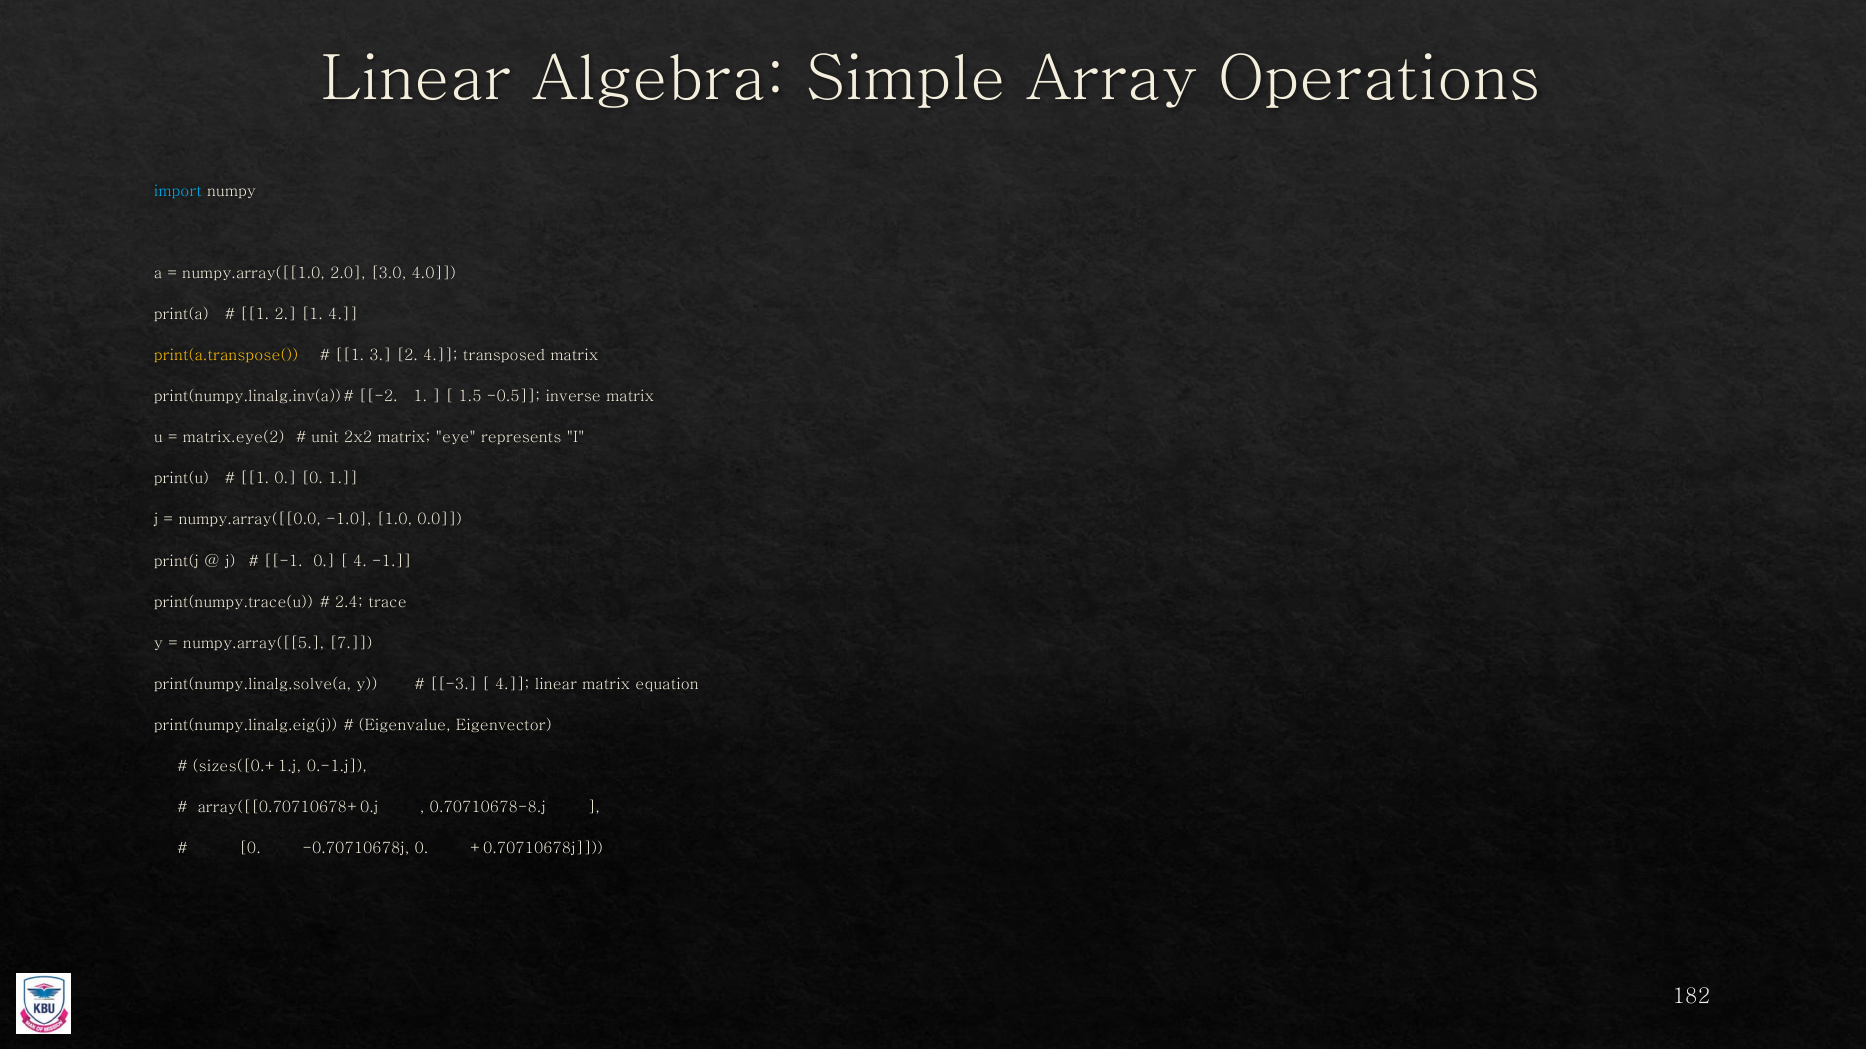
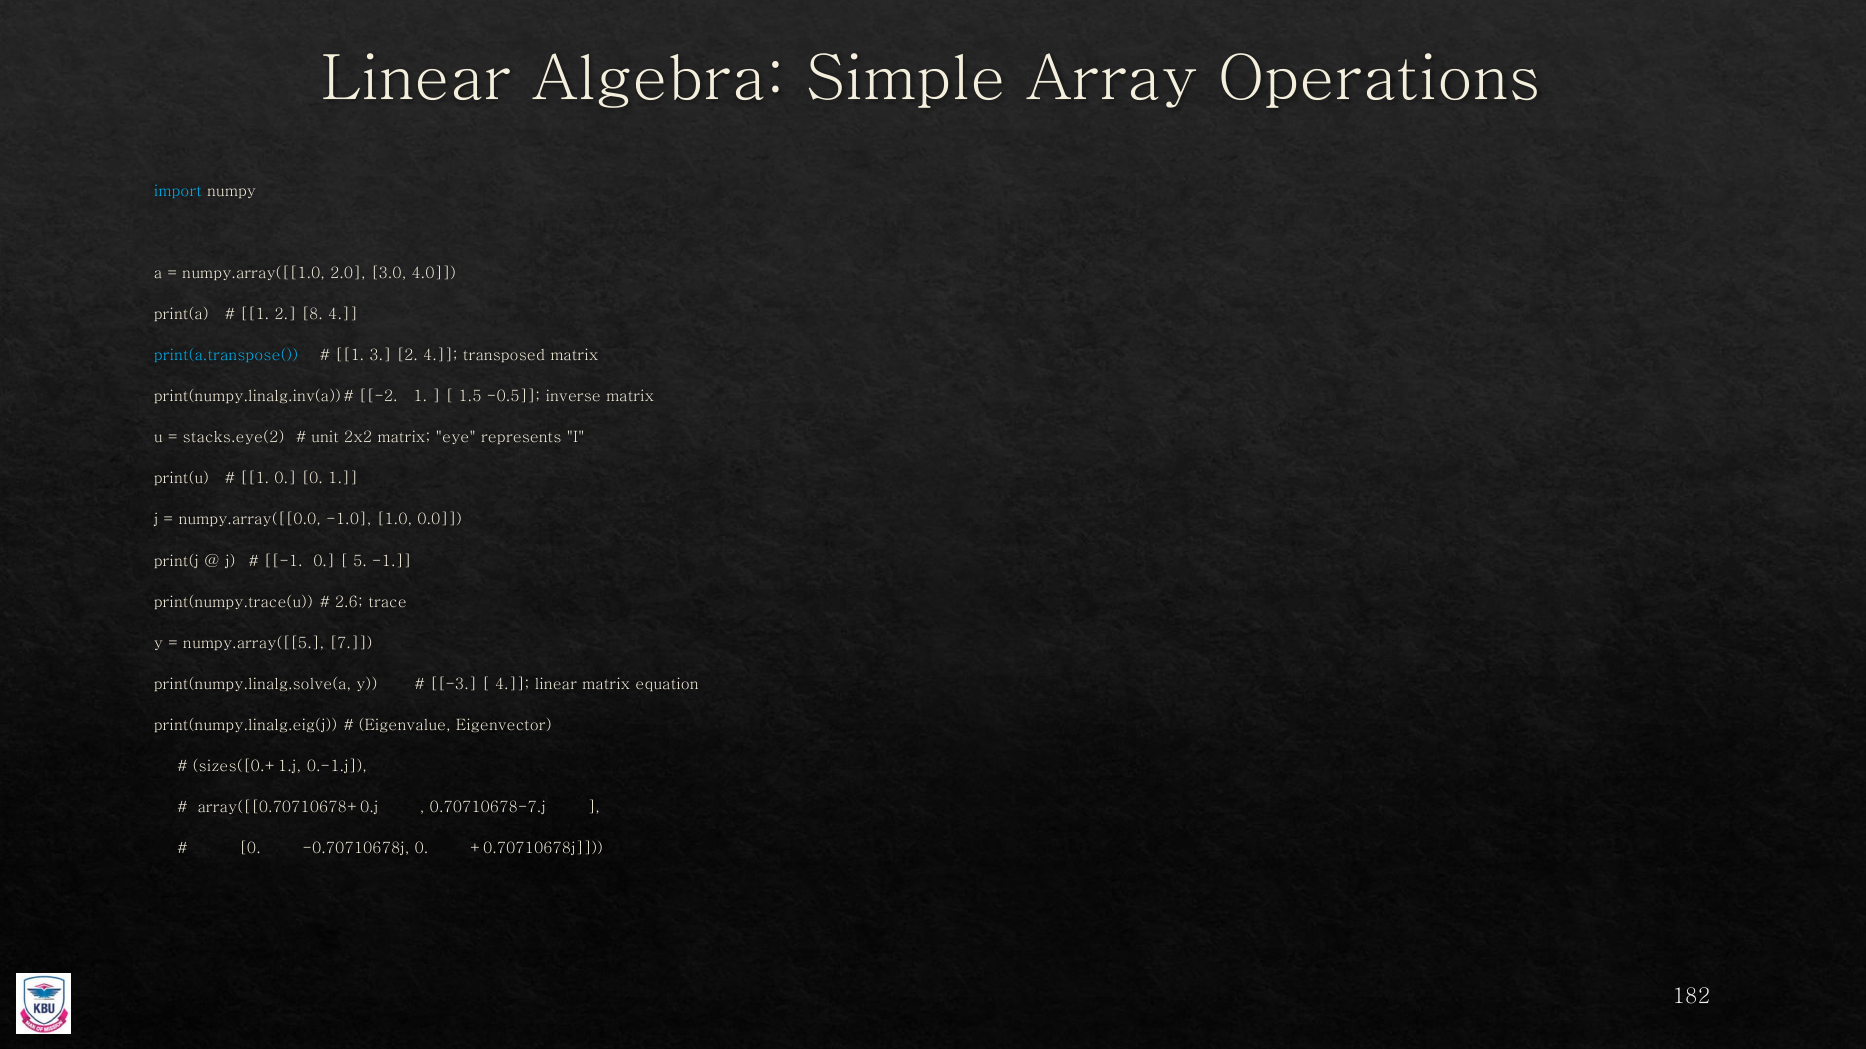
2 1: 1 -> 8
print(a.transpose( colour: yellow -> light blue
matrix.eye(2: matrix.eye(2 -> stacks.eye(2
4 at (360, 561): 4 -> 5
2.4: 2.4 -> 2.6
0.70710678-8.j: 0.70710678-8.j -> 0.70710678-7.j
